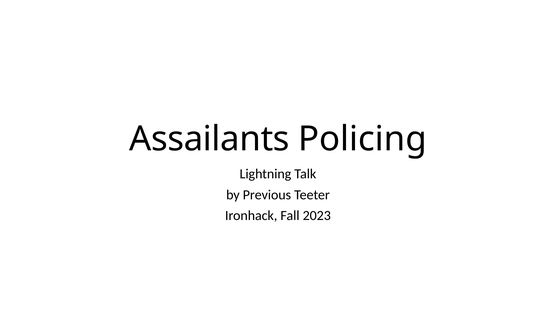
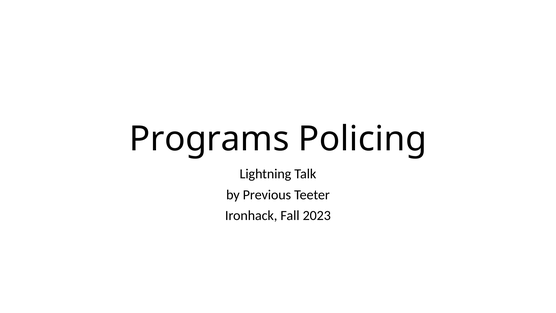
Assailants: Assailants -> Programs
